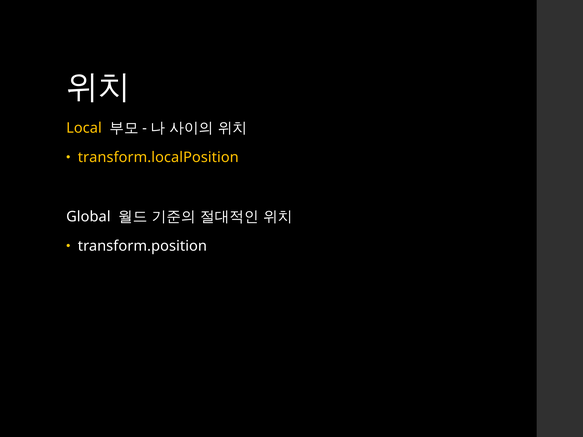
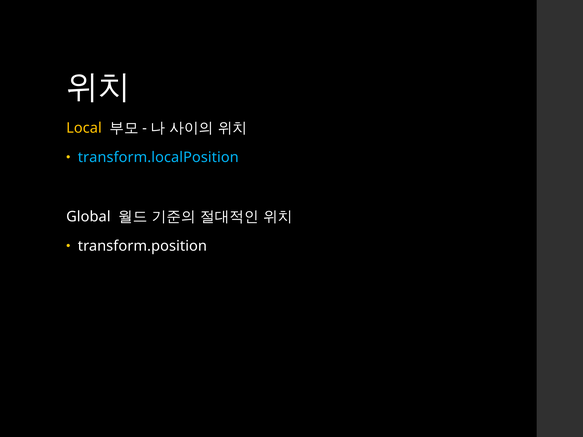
transform.localPosition colour: yellow -> light blue
